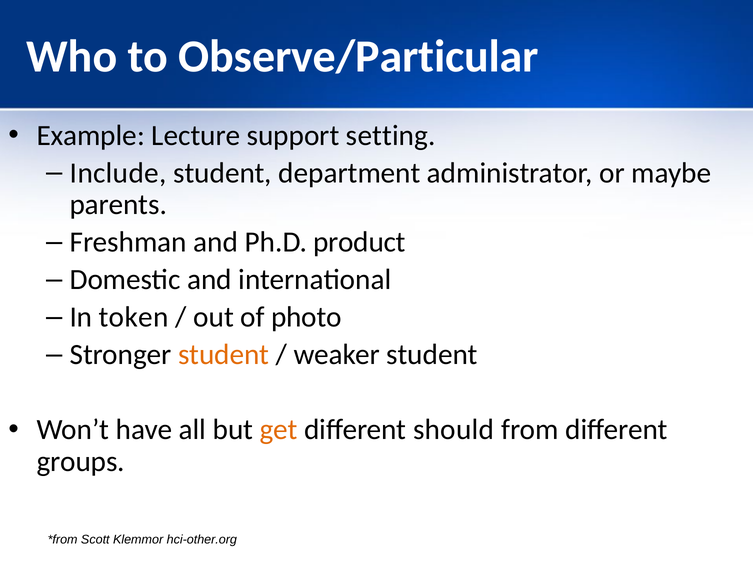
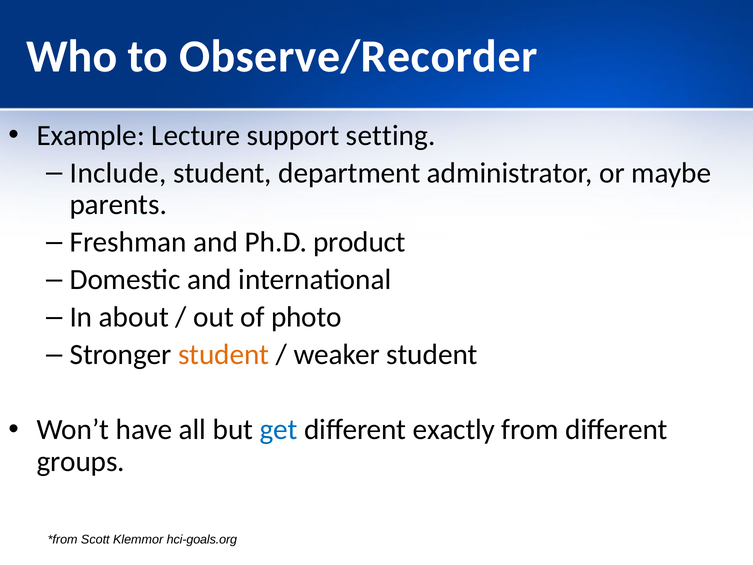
Observe/Particular: Observe/Particular -> Observe/Recorder
token: token -> about
get colour: orange -> blue
should: should -> exactly
hci-other.org: hci-other.org -> hci-goals.org
